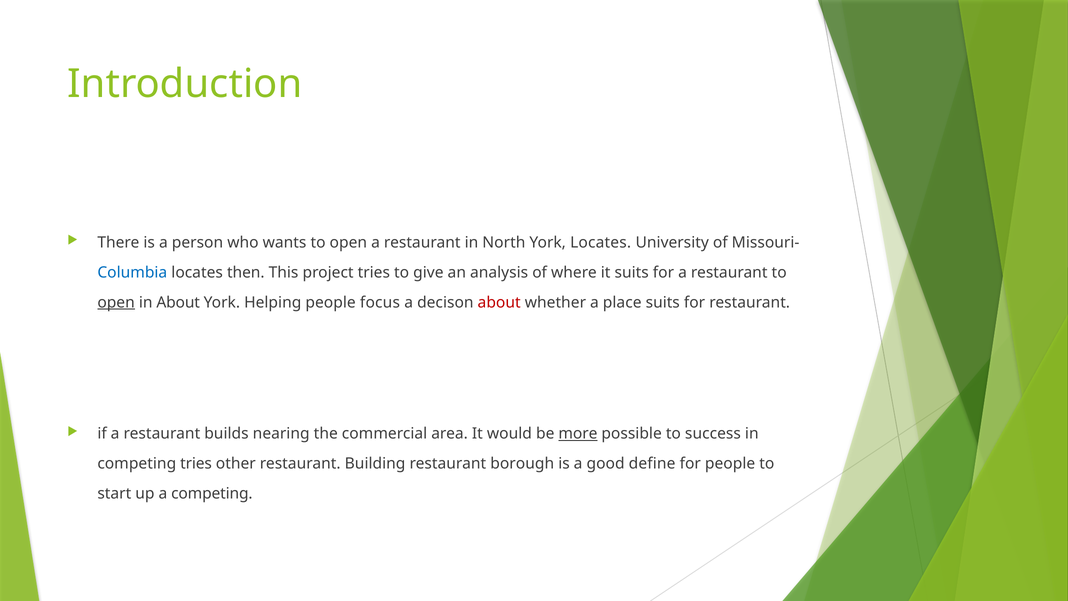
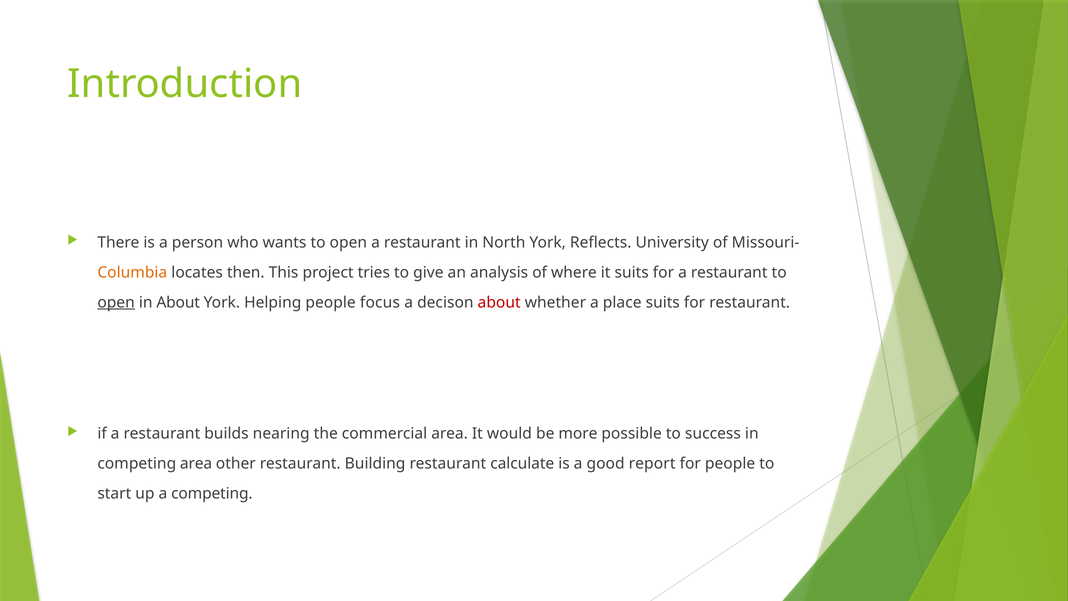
York Locates: Locates -> Reflects
Columbia colour: blue -> orange
more underline: present -> none
competing tries: tries -> area
borough: borough -> calculate
define: define -> report
